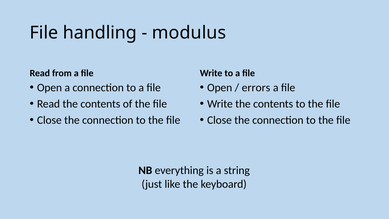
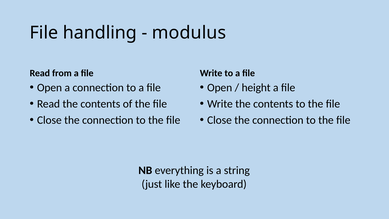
errors: errors -> height
